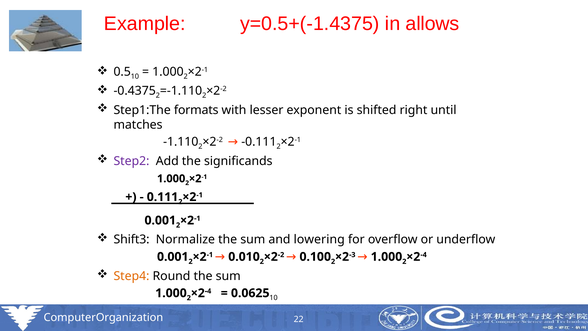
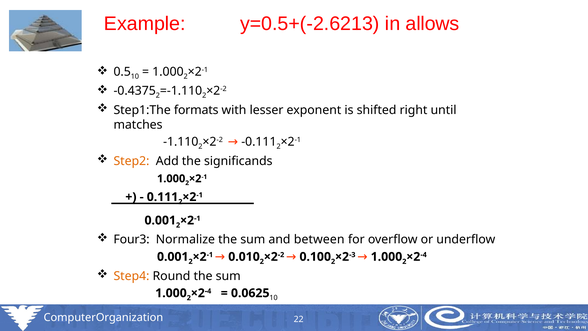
y=0.5+(-1.4375: y=0.5+(-1.4375 -> y=0.5+(-2.6213
Step2 colour: purple -> orange
Shift3: Shift3 -> Four3
lowering: lowering -> between
